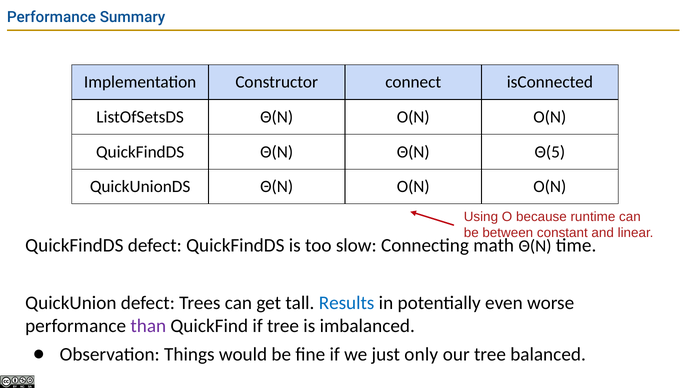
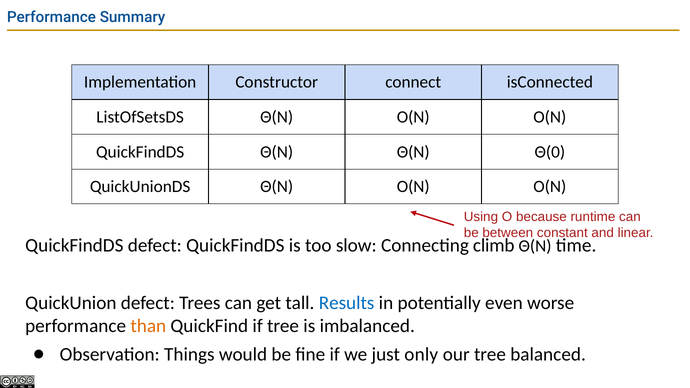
Θ(5: Θ(5 -> Θ(0
math: math -> climb
than colour: purple -> orange
